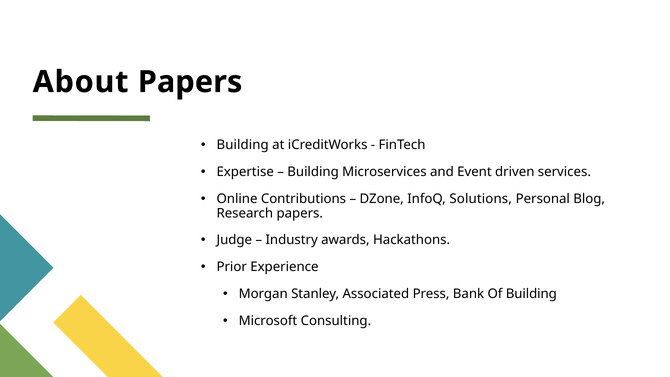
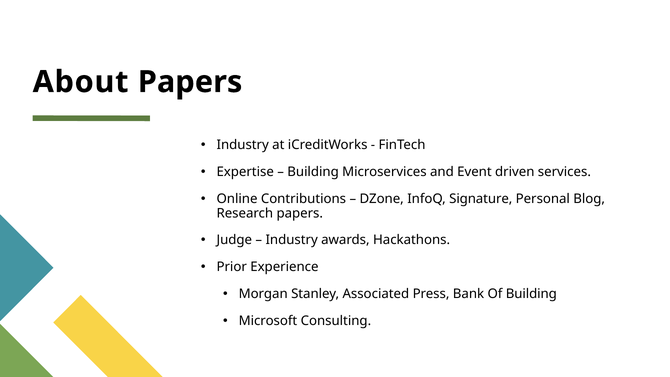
Building at (243, 145): Building -> Industry
Solutions: Solutions -> Signature
